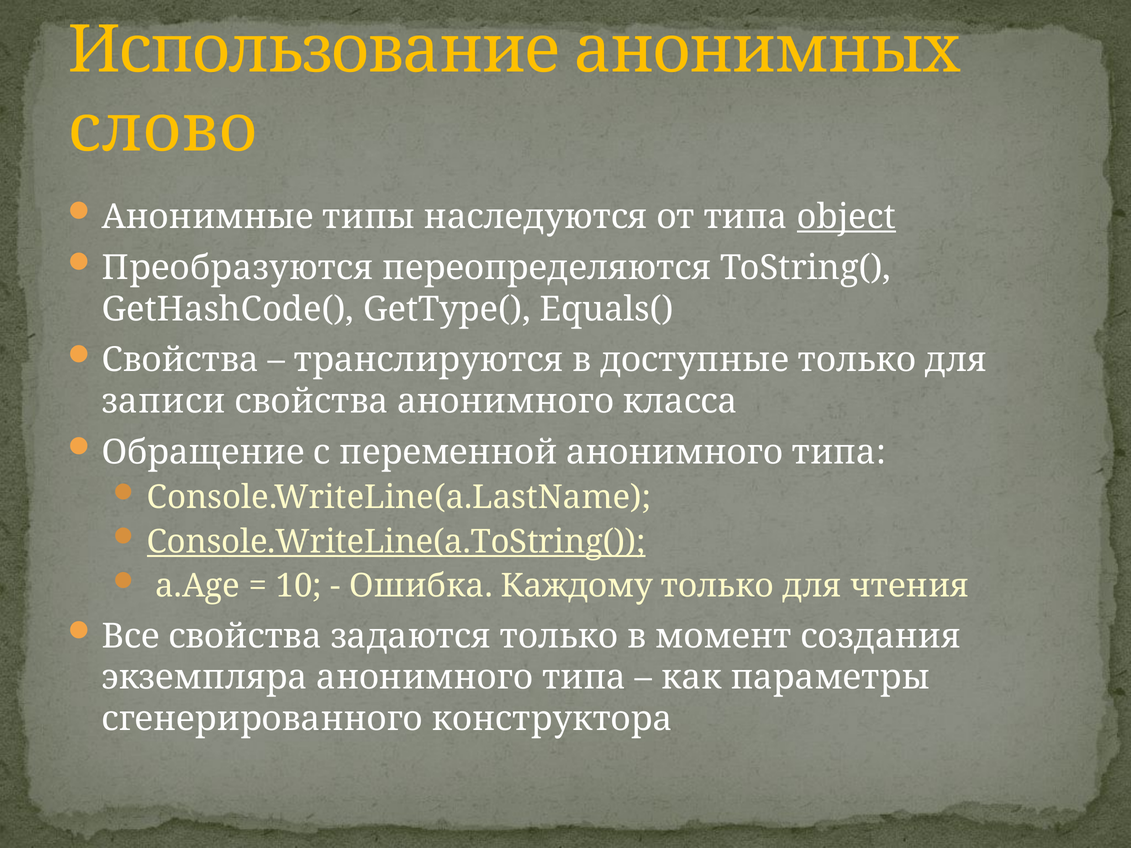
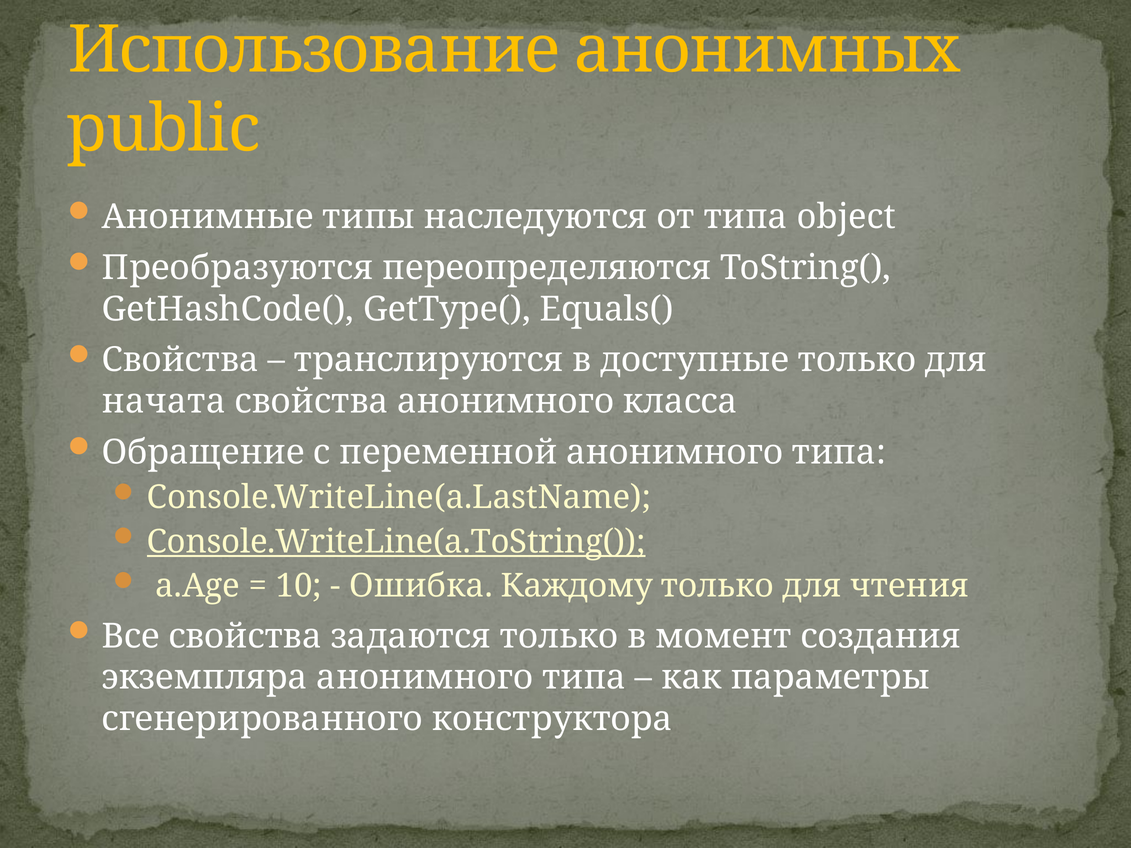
слово: слово -> public
object underline: present -> none
записи: записи -> начата
